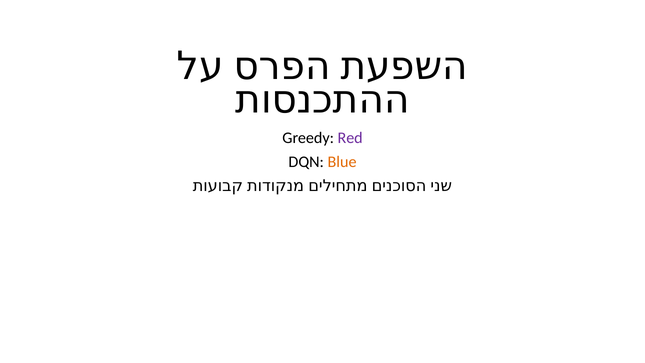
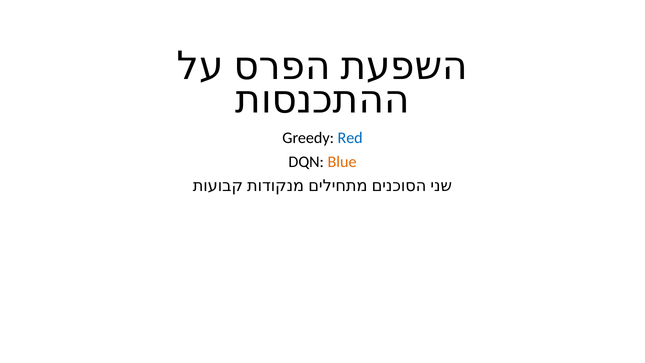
Red colour: purple -> blue
